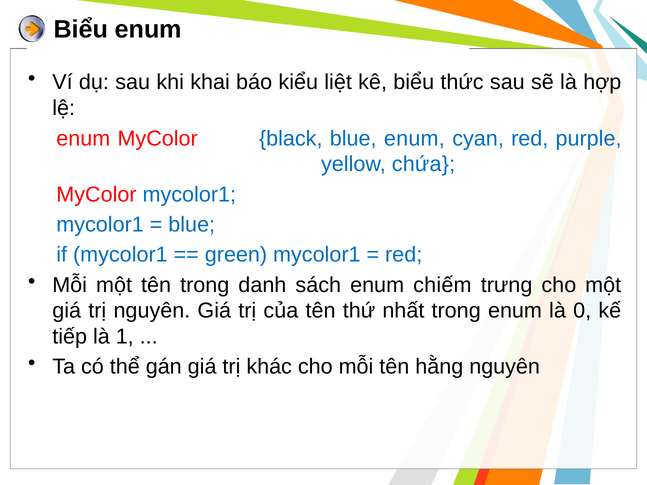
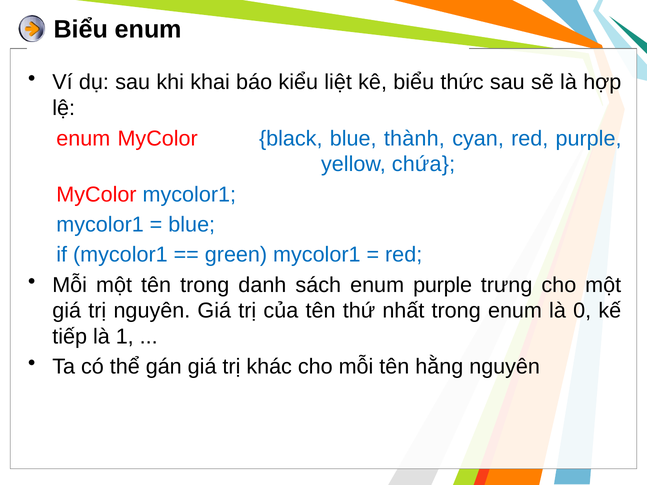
blue enum: enum -> thành
enum chiếm: chiếm -> purple
